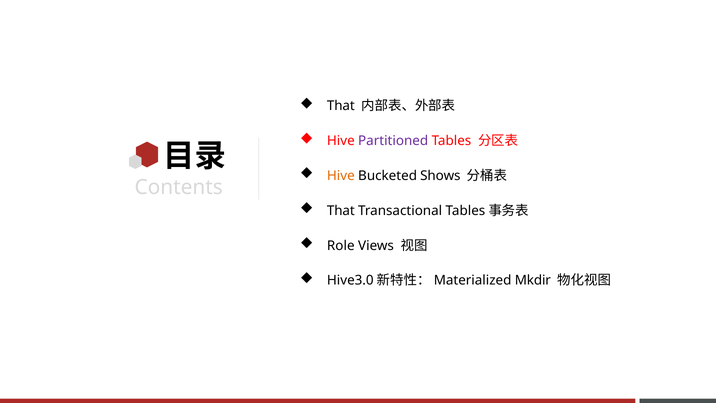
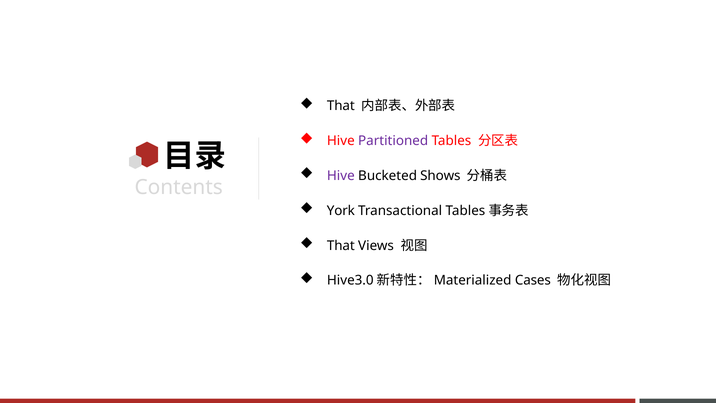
Hive at (341, 176) colour: orange -> purple
That at (341, 211): That -> York
Role at (341, 245): Role -> That
Mkdir: Mkdir -> Cases
